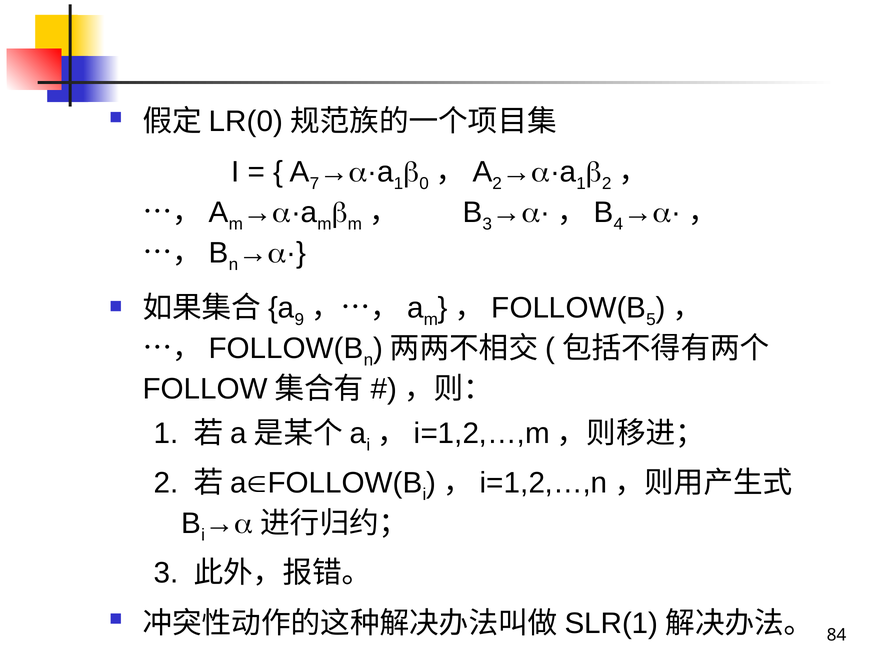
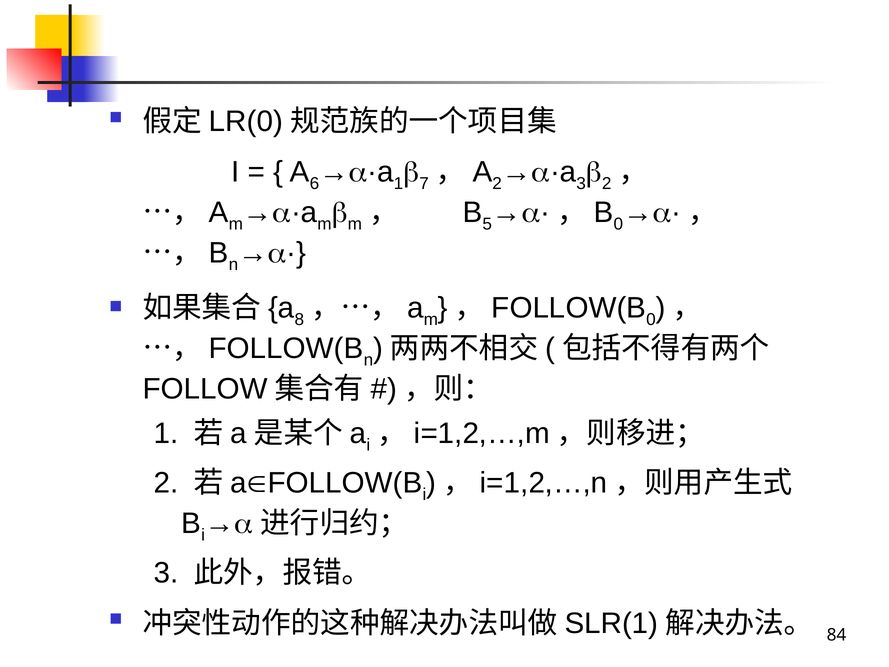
7: 7 -> 6
0: 0 -> 7
1 at (581, 183): 1 -> 3
3 at (487, 224): 3 -> 5
4 at (618, 224): 4 -> 0
9: 9 -> 8
5 at (651, 320): 5 -> 0
